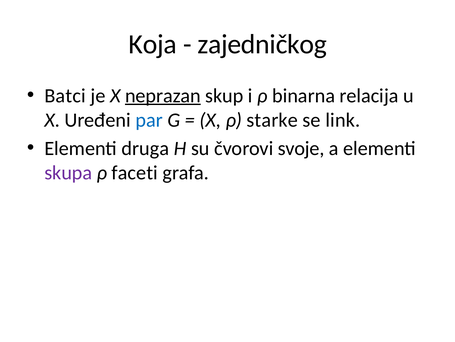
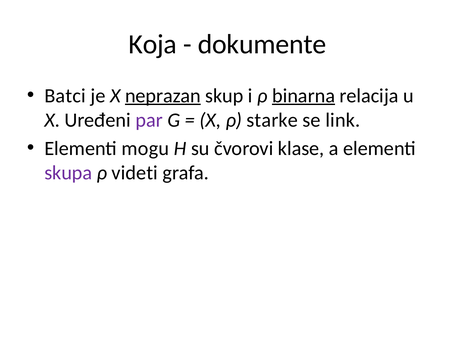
zajedničkog: zajedničkog -> dokumente
binarna underline: none -> present
par colour: blue -> purple
druga: druga -> mogu
svoje: svoje -> klase
faceti: faceti -> videti
